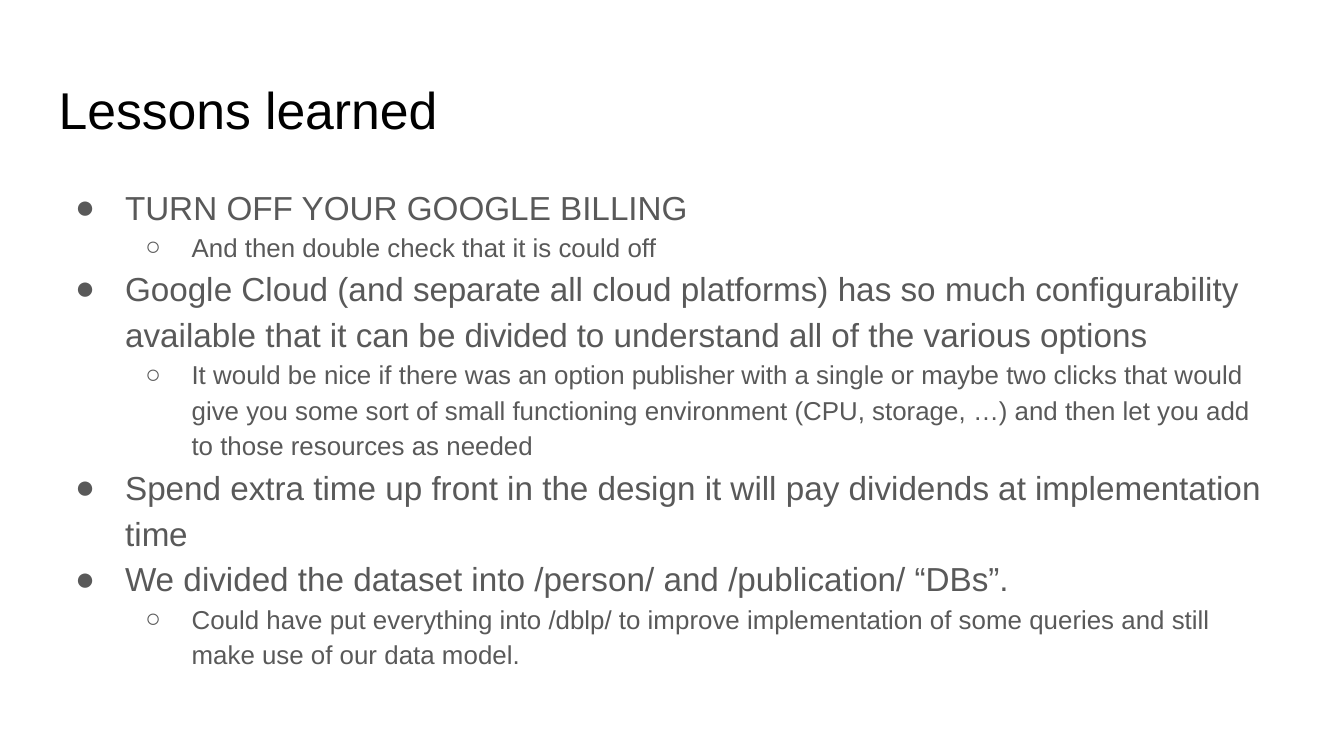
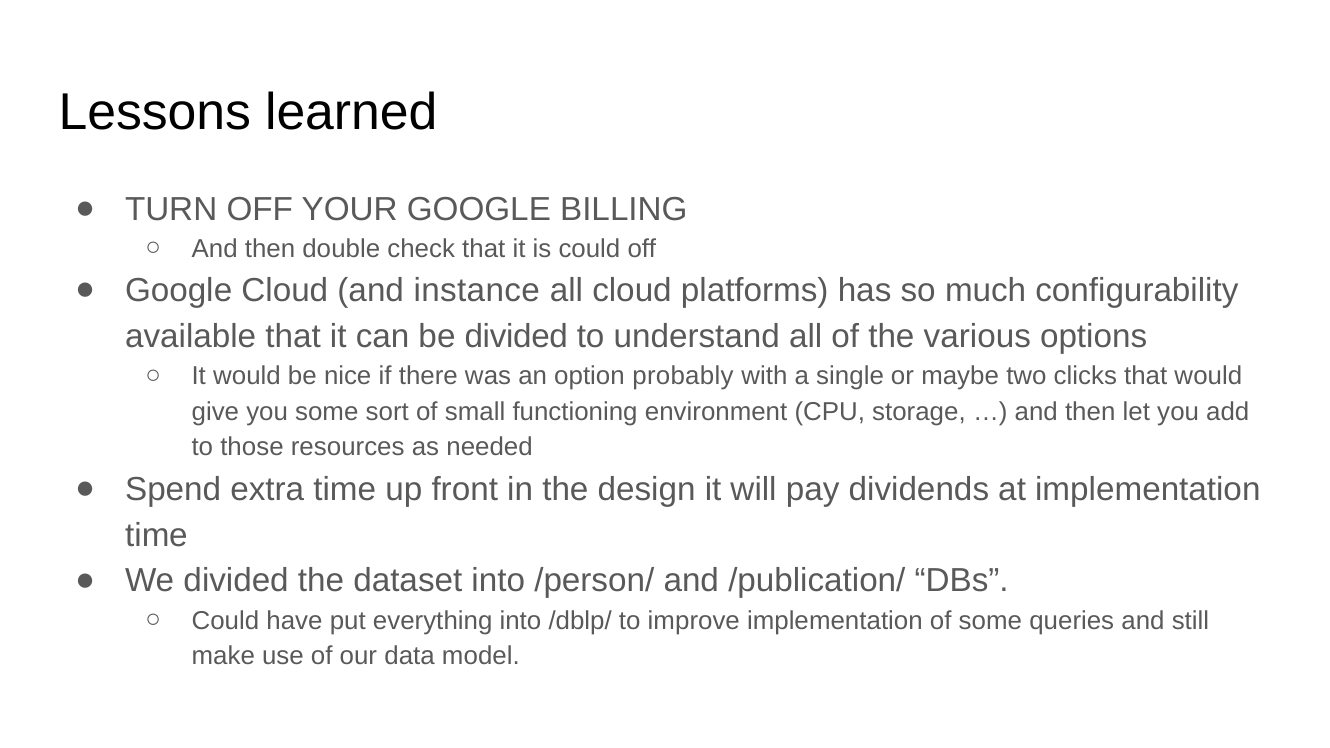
separate: separate -> instance
publisher: publisher -> probably
